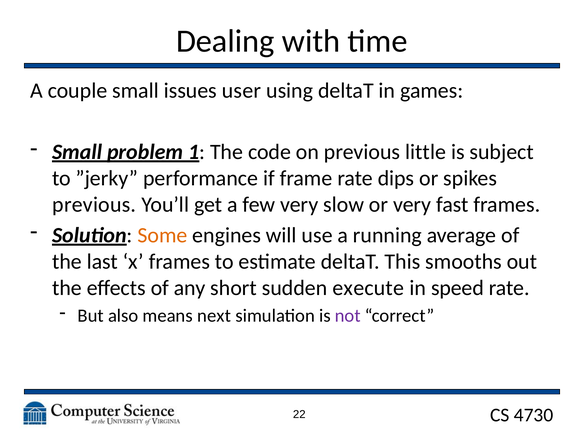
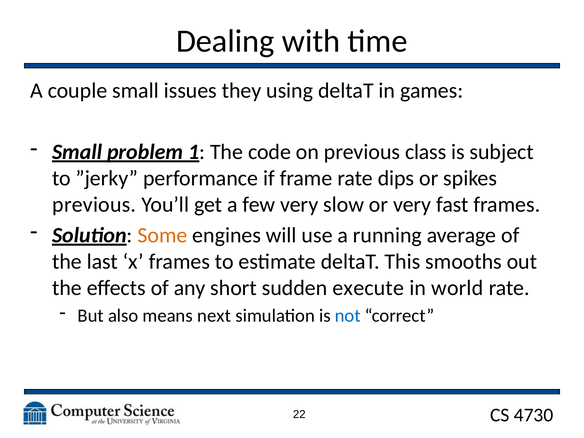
user: user -> they
little: little -> class
speed: speed -> world
not colour: purple -> blue
